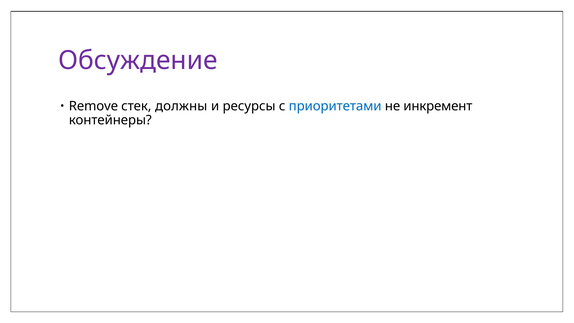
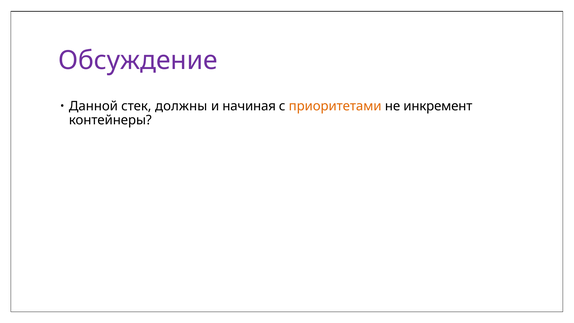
Remove: Remove -> Данной
ресурсы: ресурсы -> начиная
приоритетами colour: blue -> orange
